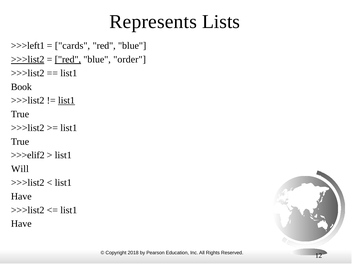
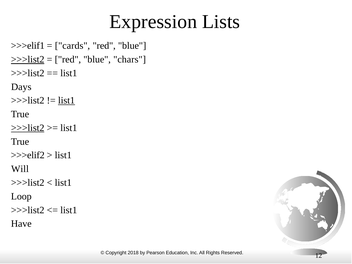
Represents: Represents -> Expression
>>>left1: >>>left1 -> >>>elif1
red at (68, 59) underline: present -> none
order: order -> chars
Book: Book -> Days
>>>list2 at (28, 128) underline: none -> present
Have at (21, 196): Have -> Loop
